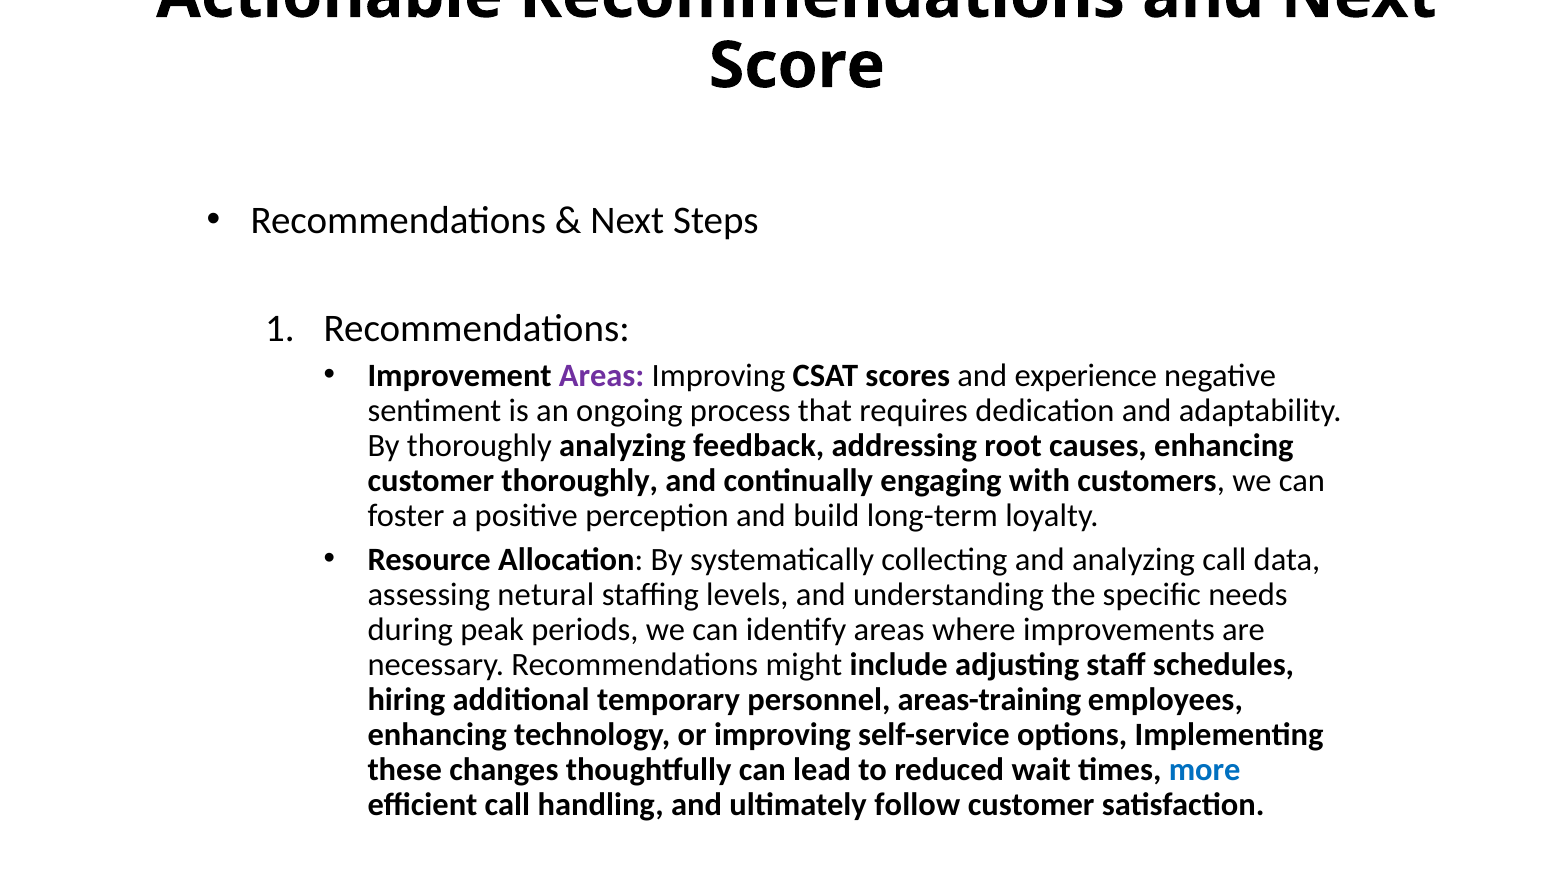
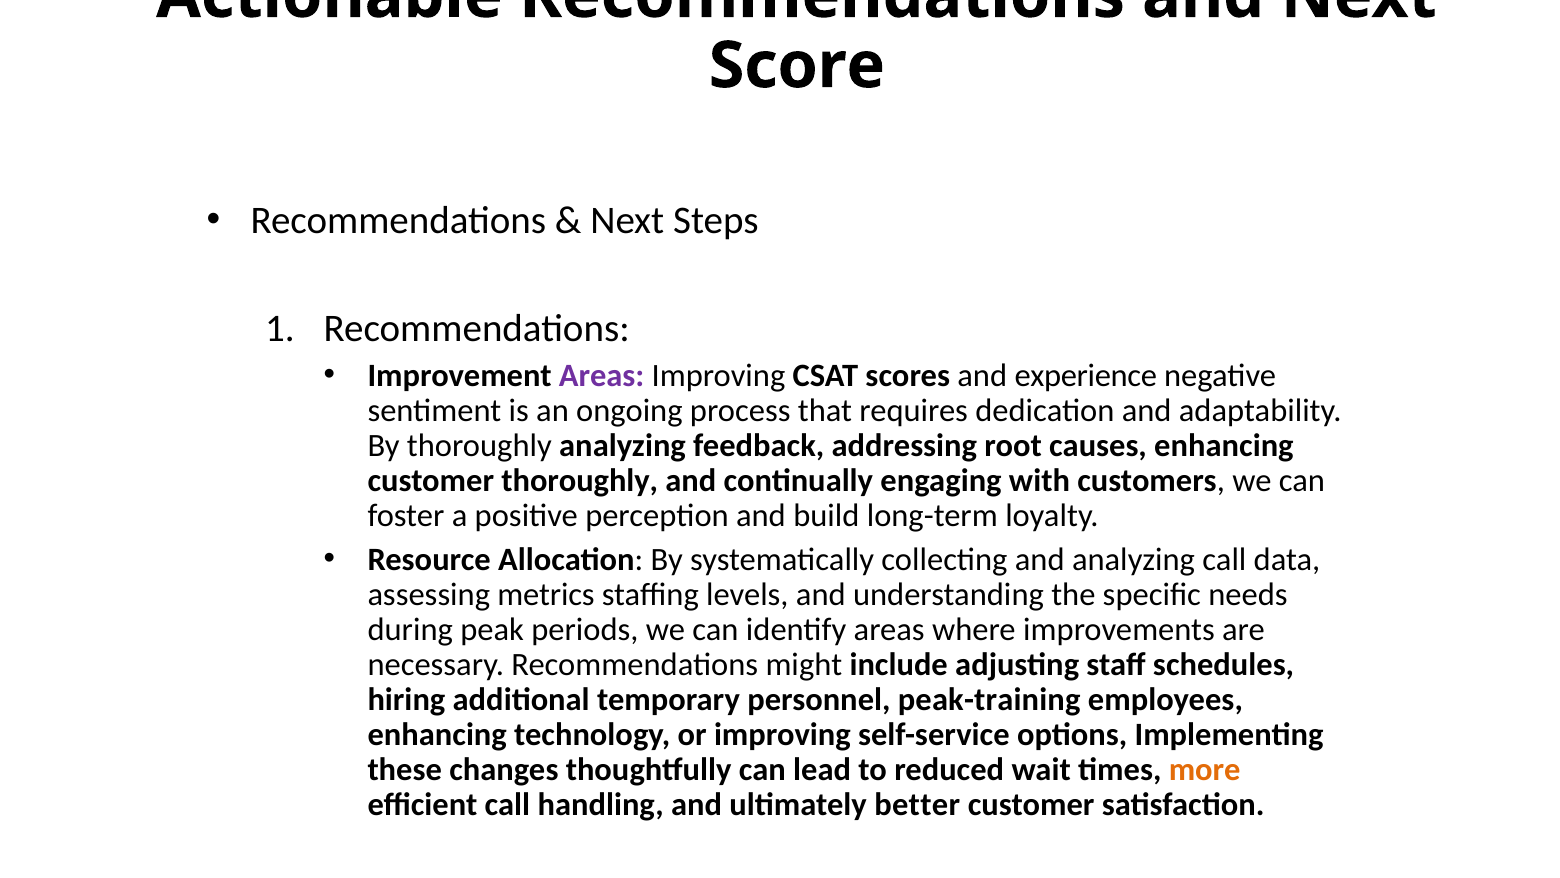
netural: netural -> metrics
areas-training: areas-training -> peak-training
more colour: blue -> orange
follow: follow -> better
